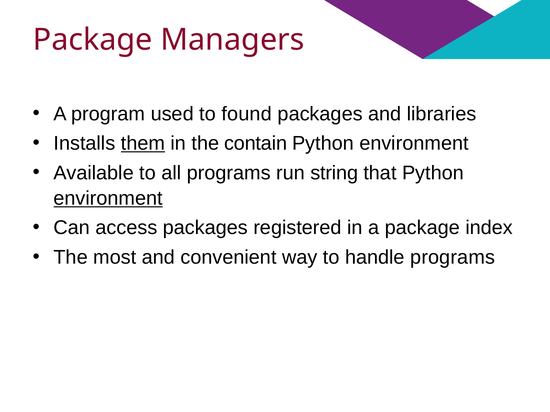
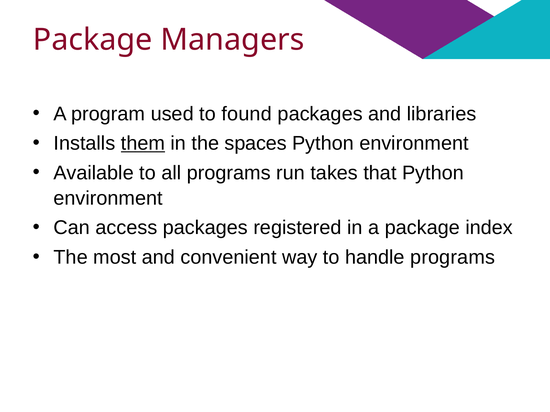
contain: contain -> spaces
string: string -> takes
environment at (108, 199) underline: present -> none
